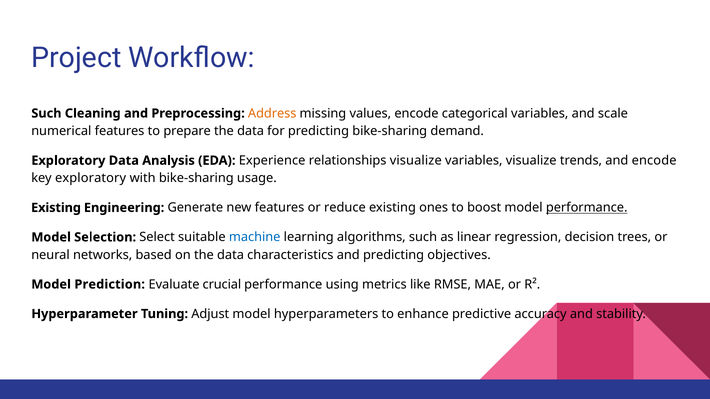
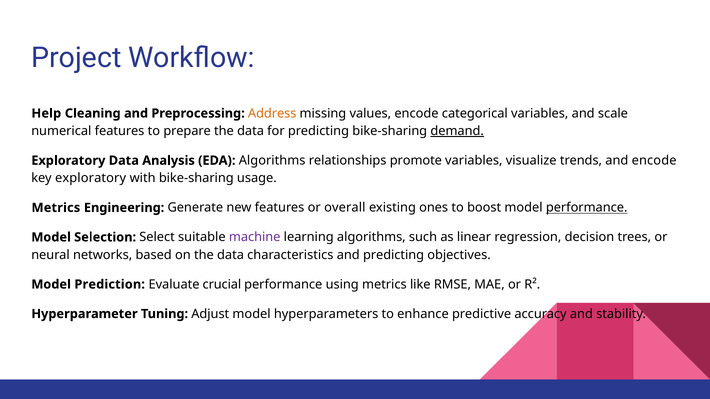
Such at (46, 113): Such -> Help
demand underline: none -> present
EDA Experience: Experience -> Algorithms
relationships visualize: visualize -> promote
Existing at (56, 208): Existing -> Metrics
reduce: reduce -> overall
machine colour: blue -> purple
